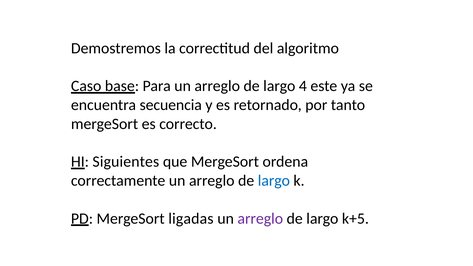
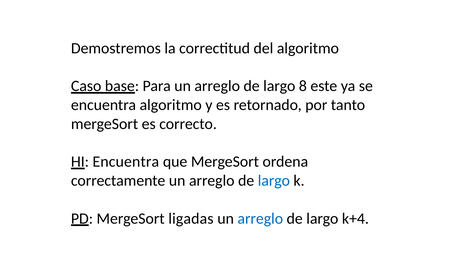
4: 4 -> 8
encuentra secuencia: secuencia -> algoritmo
HI Siguientes: Siguientes -> Encuentra
arreglo at (260, 219) colour: purple -> blue
k+5: k+5 -> k+4
